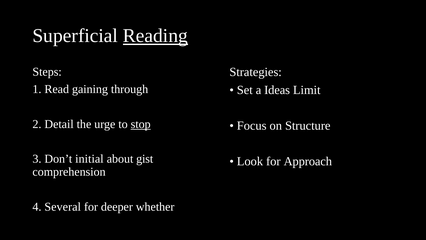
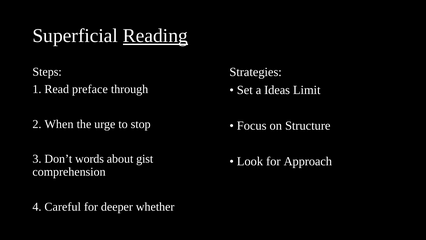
gaining: gaining -> preface
Detail: Detail -> When
stop underline: present -> none
initial: initial -> words
Several: Several -> Careful
